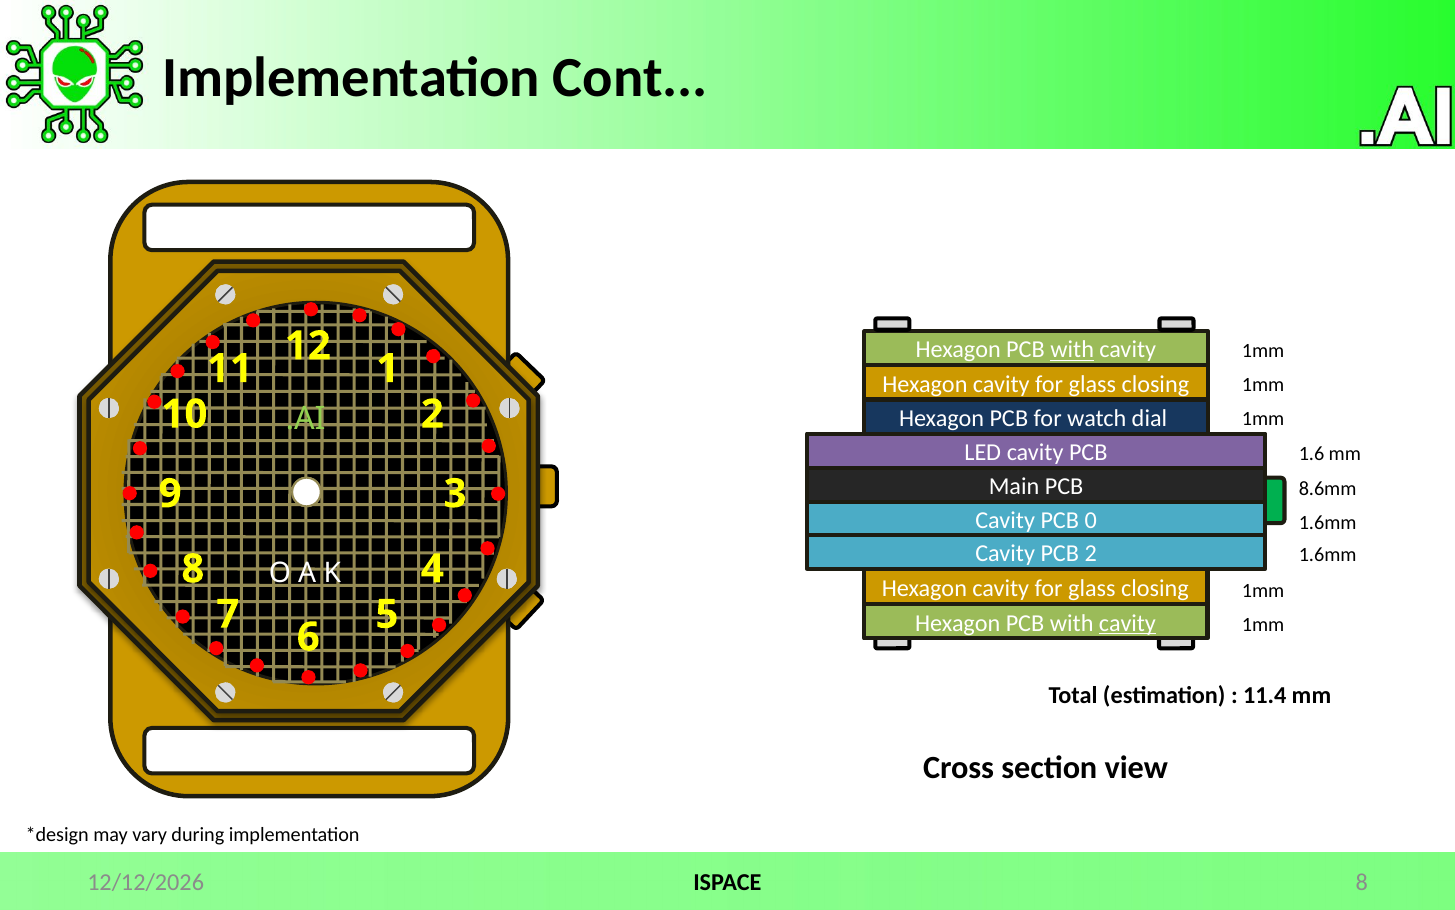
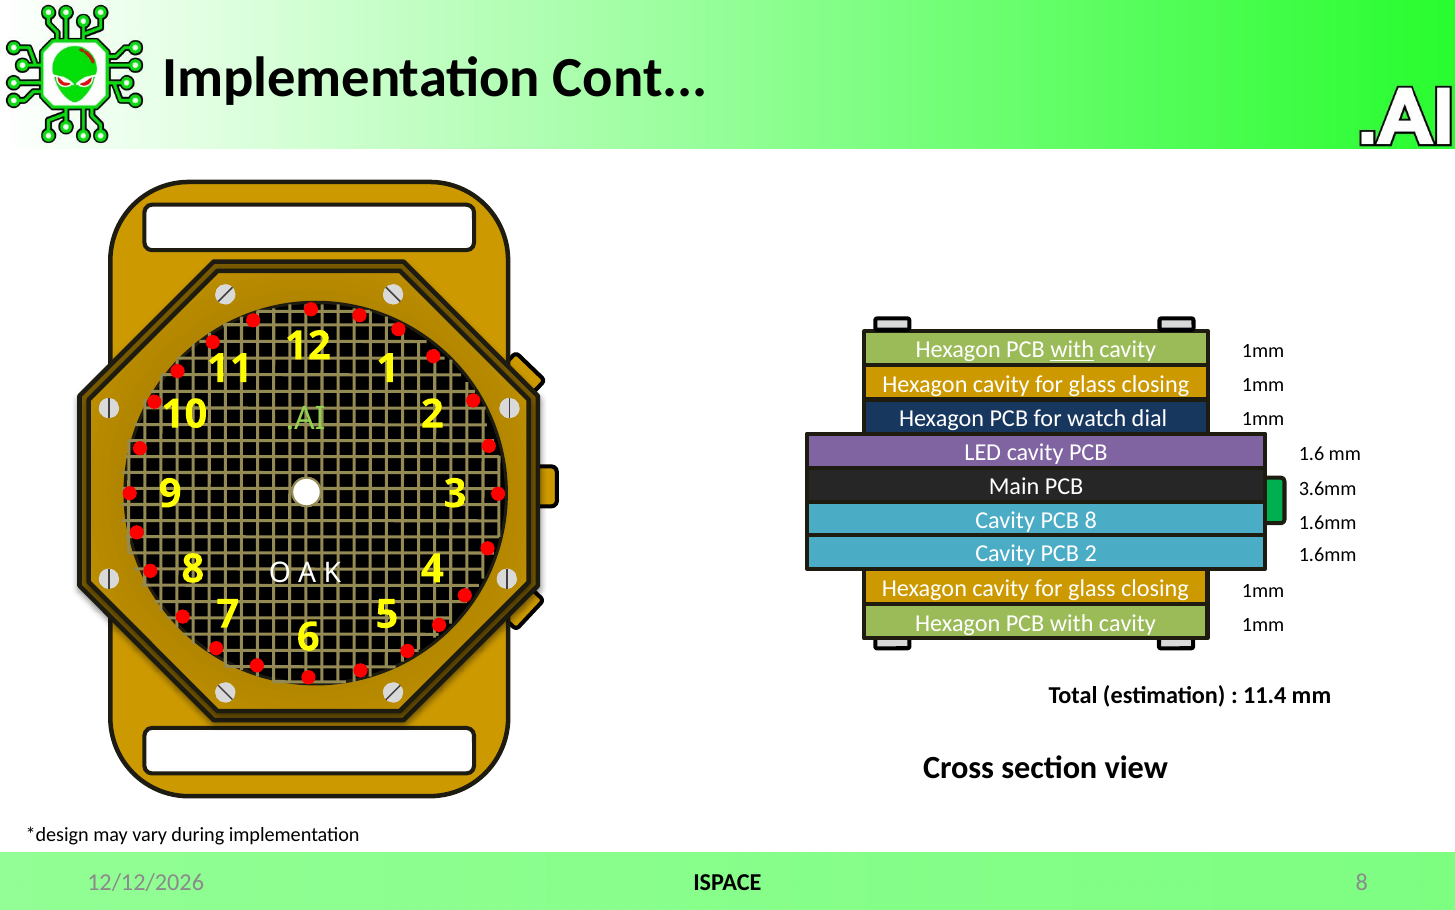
8.6mm: 8.6mm -> 3.6mm
PCB 0: 0 -> 8
cavity at (1127, 623) underline: present -> none
